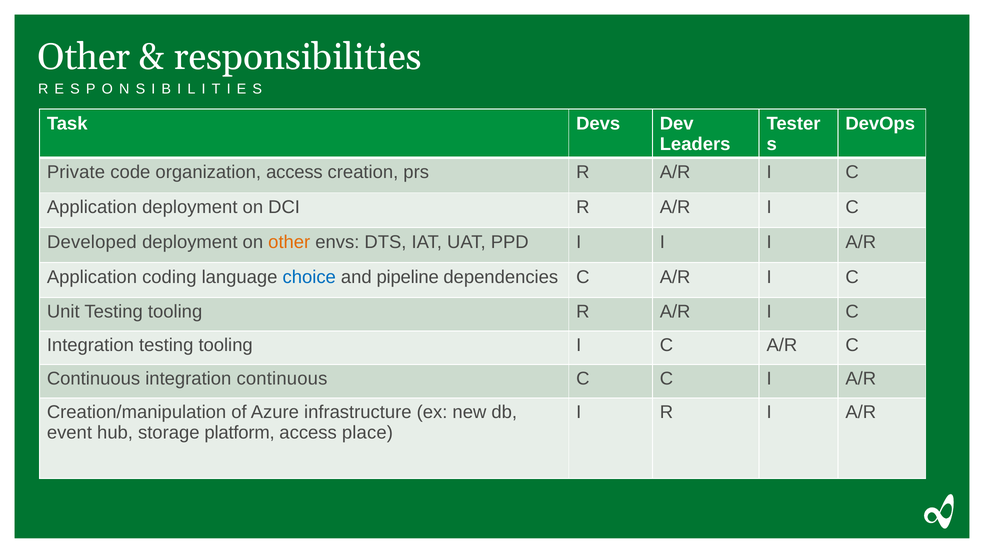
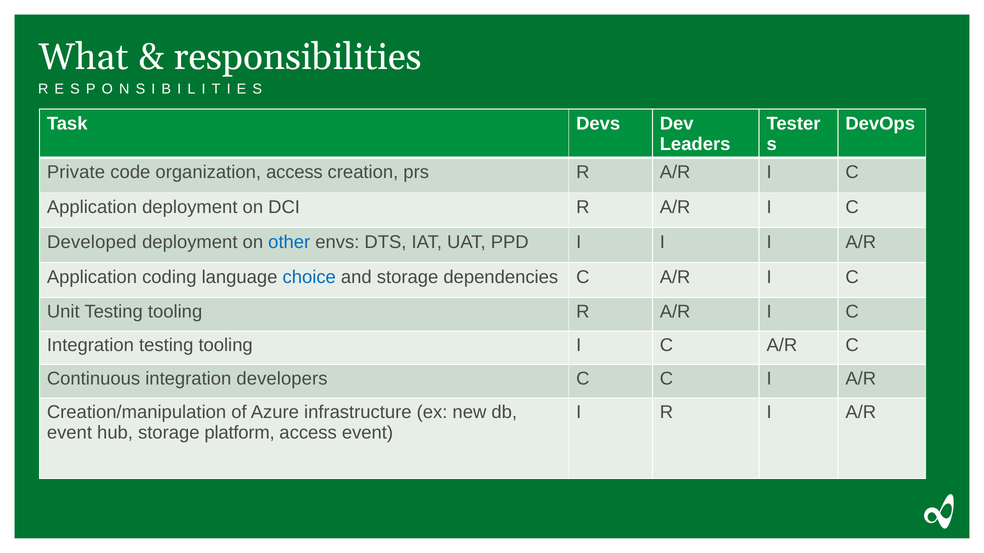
Other at (84, 57): Other -> What
other at (289, 242) colour: orange -> blue
and pipeline: pipeline -> storage
integration continuous: continuous -> developers
access place: place -> event
